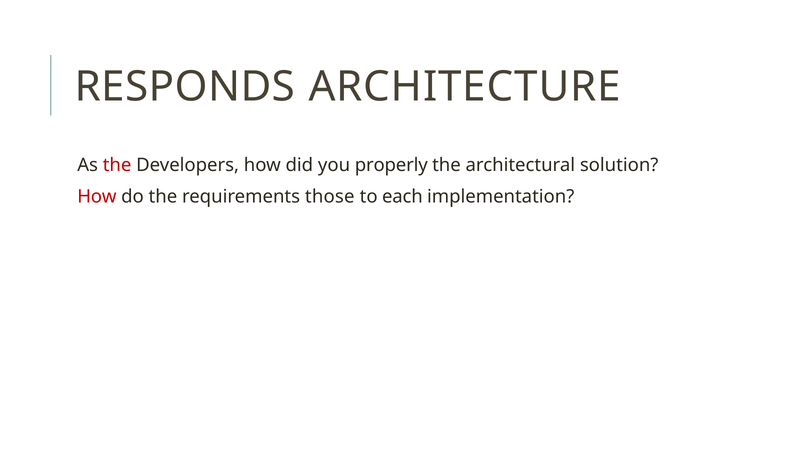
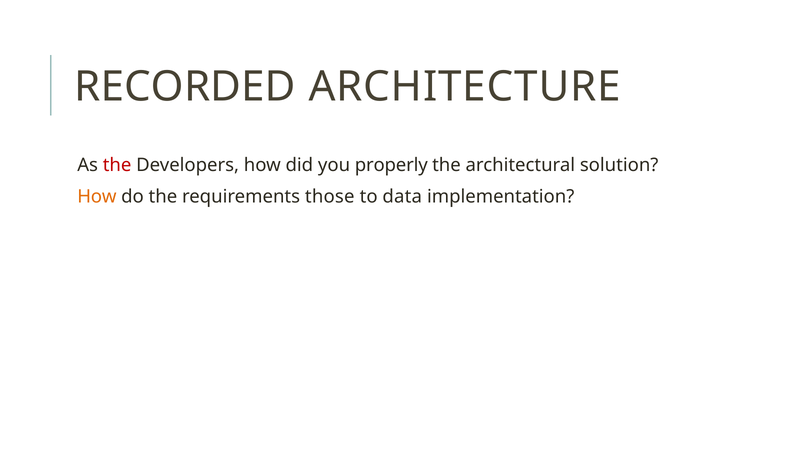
RESPONDS: RESPONDS -> RECORDED
How at (97, 197) colour: red -> orange
each: each -> data
